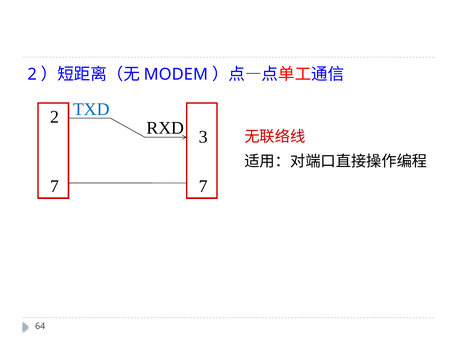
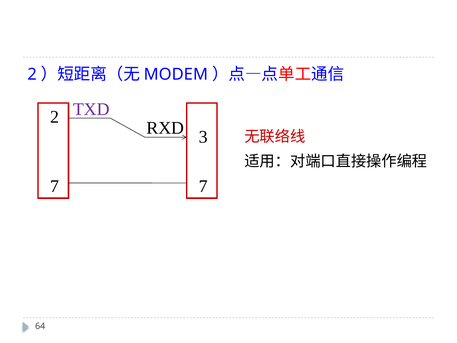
TXD colour: blue -> purple
